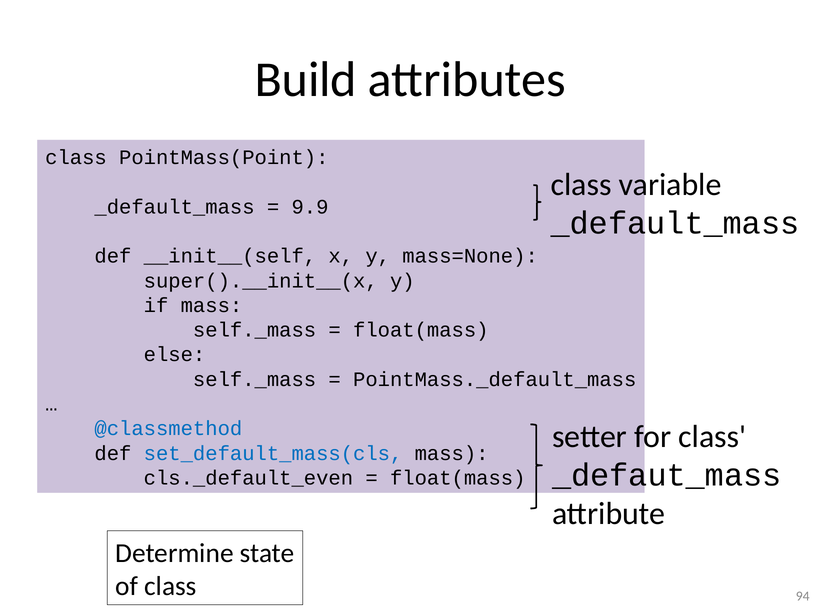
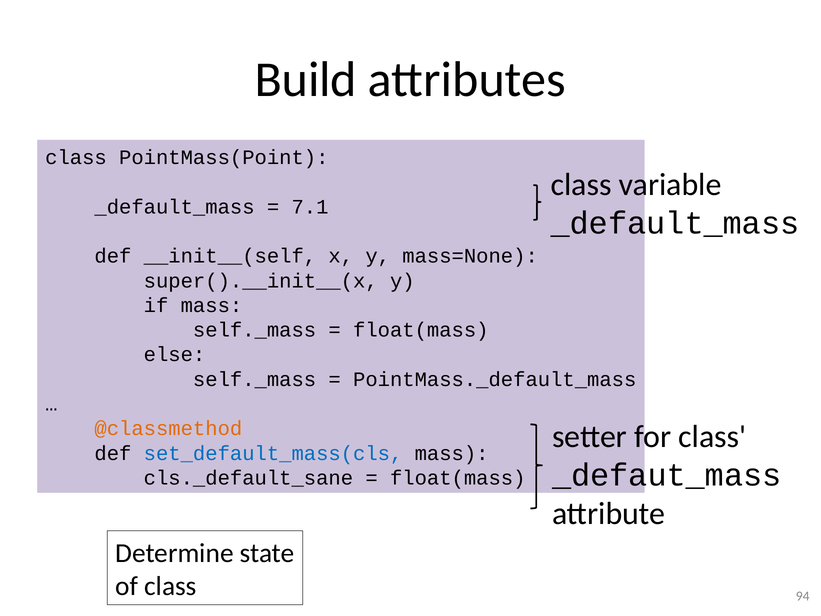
9.9: 9.9 -> 7.1
@classmethod colour: blue -> orange
cls._default_even: cls._default_even -> cls._default_sane
